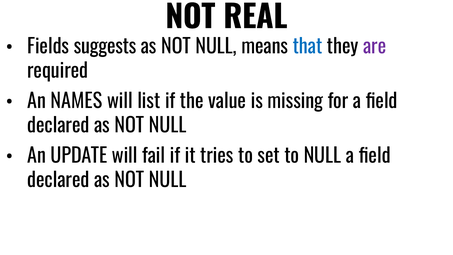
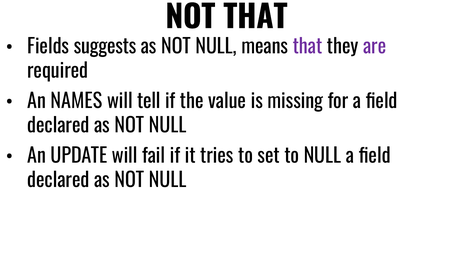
NOT REAL: REAL -> THAT
that at (308, 47) colour: blue -> purple
list: list -> tell
